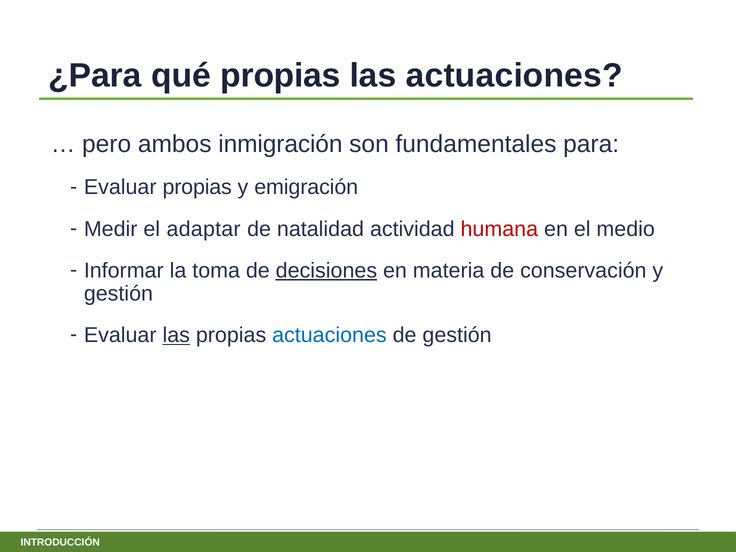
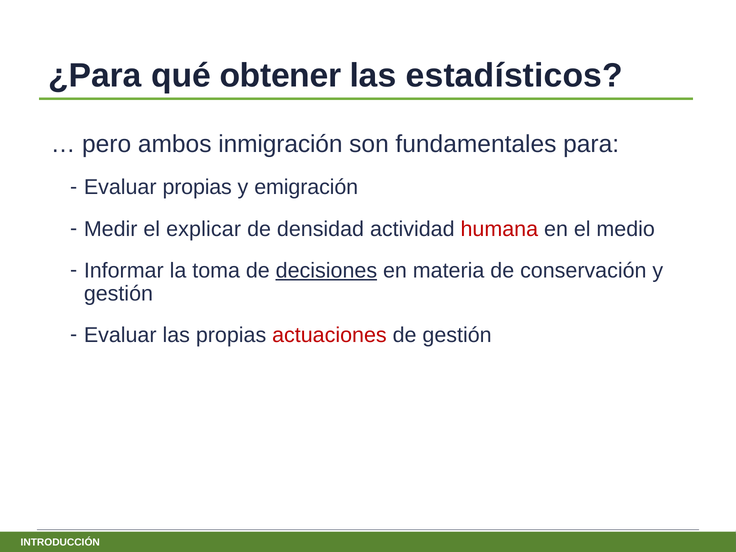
qué propias: propias -> obtener
las actuaciones: actuaciones -> estadísticos
adaptar: adaptar -> explicar
natalidad: natalidad -> densidad
las at (176, 335) underline: present -> none
actuaciones at (329, 335) colour: blue -> red
